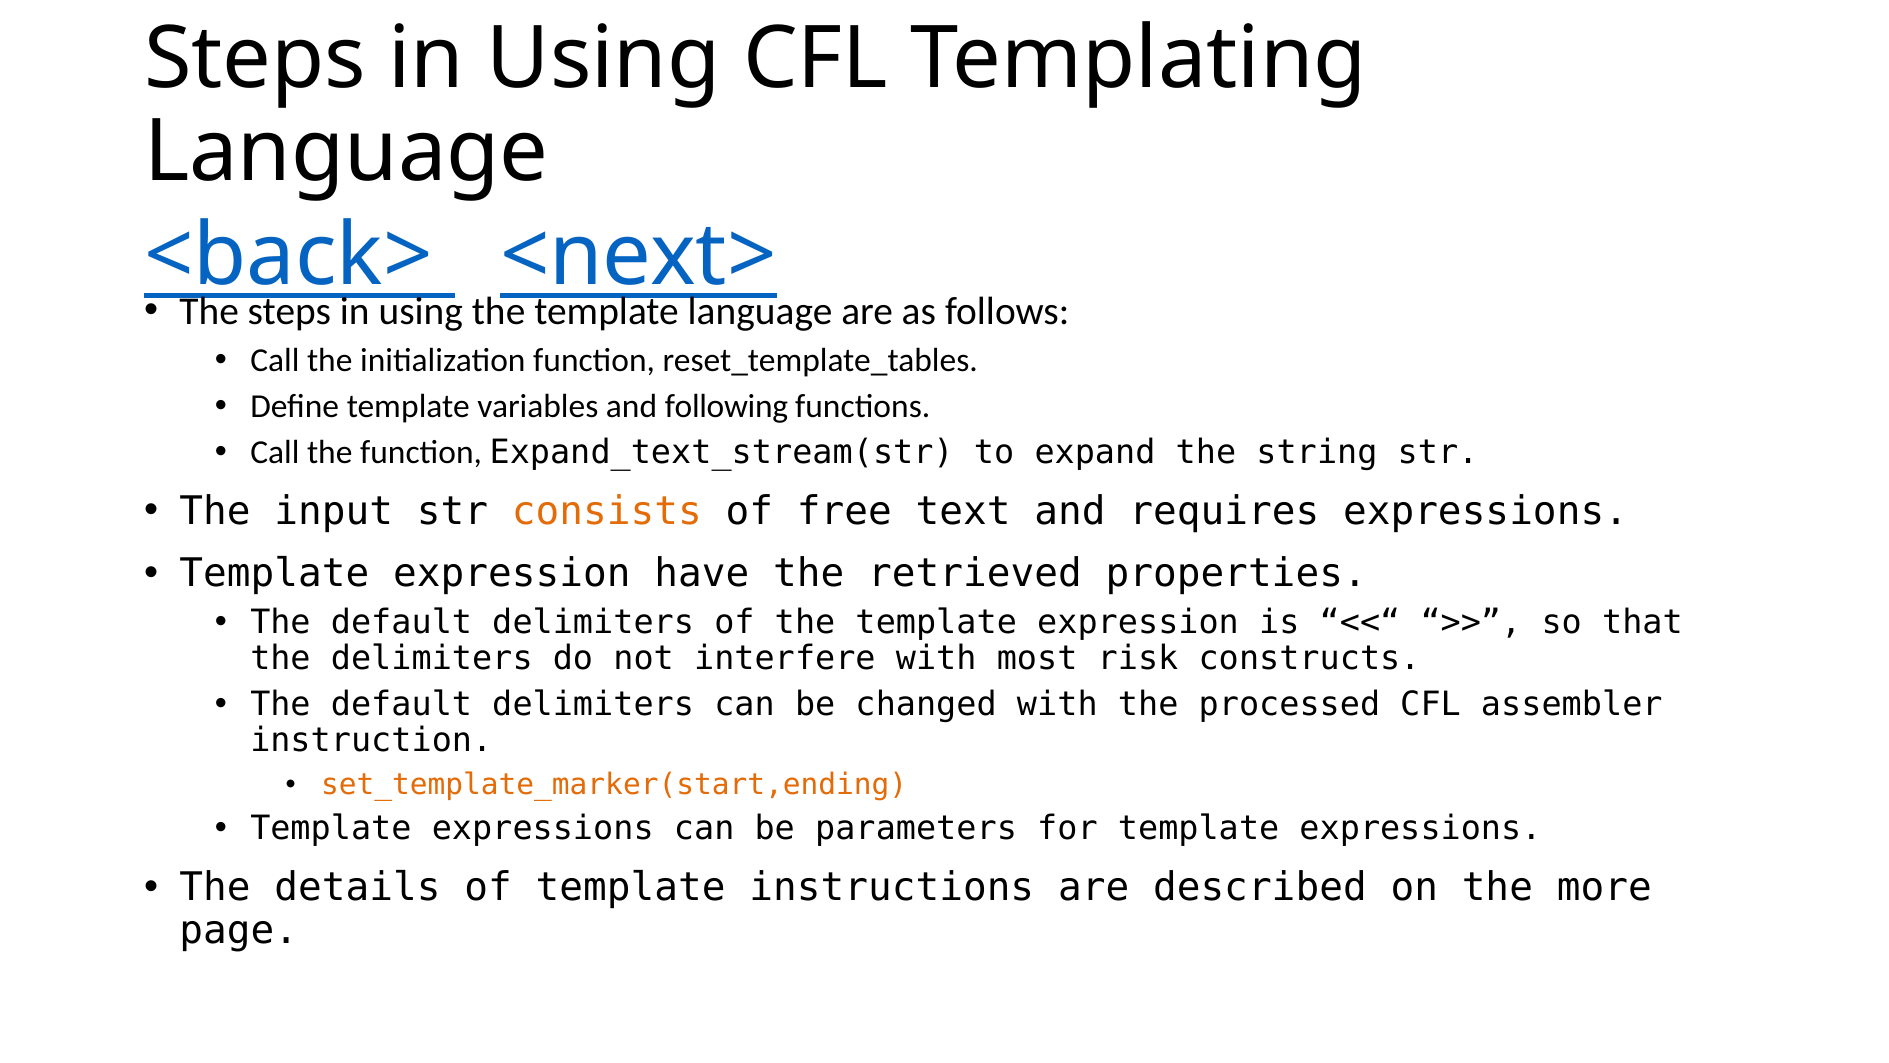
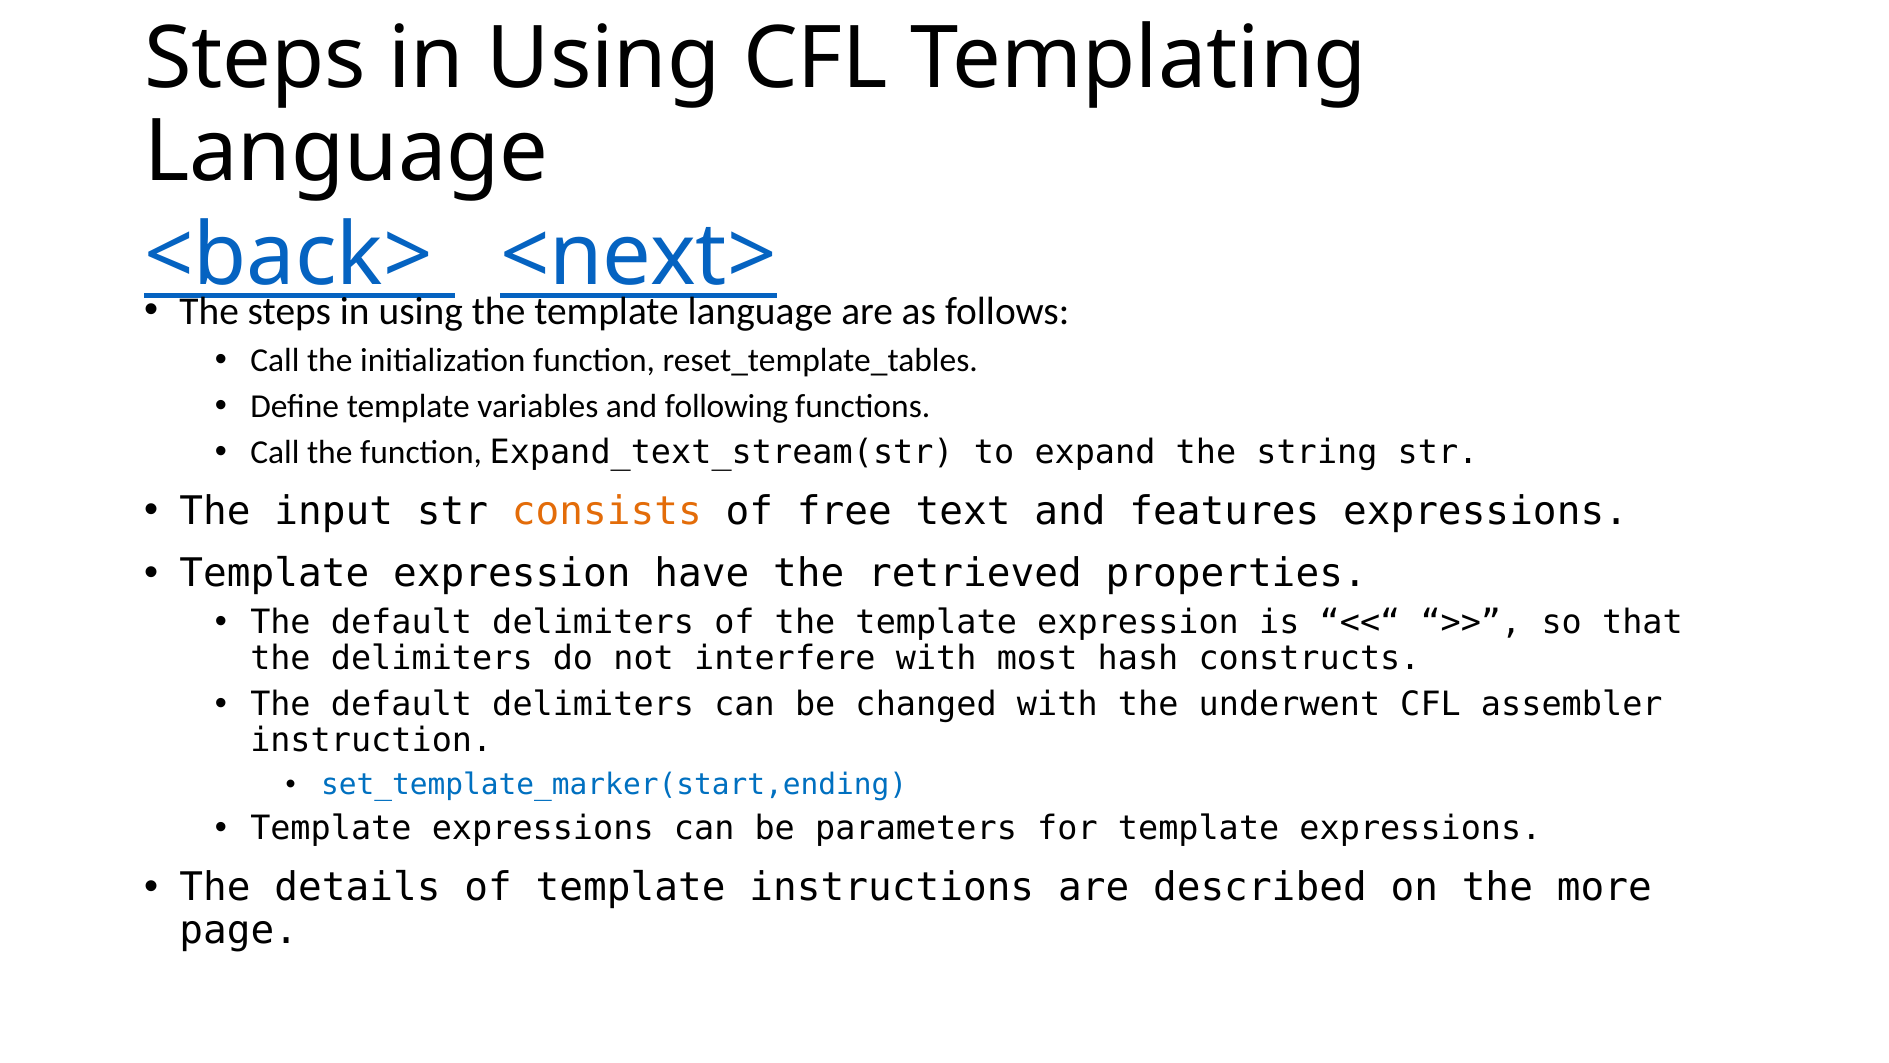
requires: requires -> features
risk: risk -> hash
processed: processed -> underwent
set_template_marker(start,ending colour: orange -> blue
